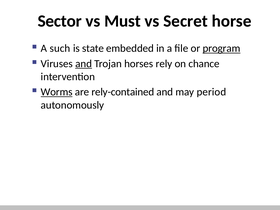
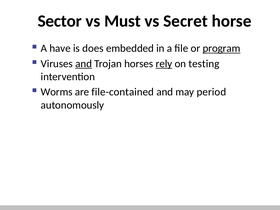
such: such -> have
state: state -> does
rely underline: none -> present
chance: chance -> testing
Worms underline: present -> none
rely-contained: rely-contained -> file-contained
